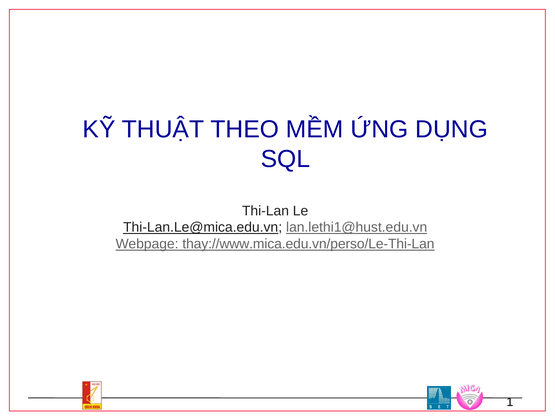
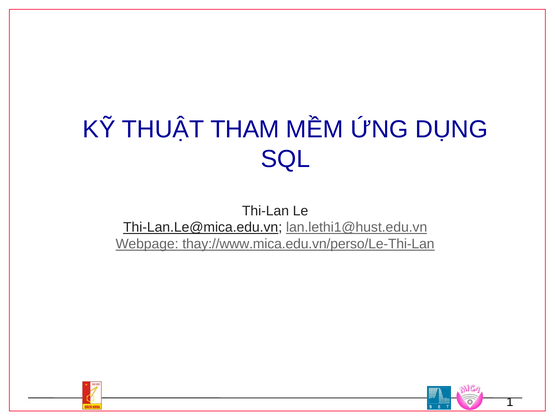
THEO: THEO -> THAM
